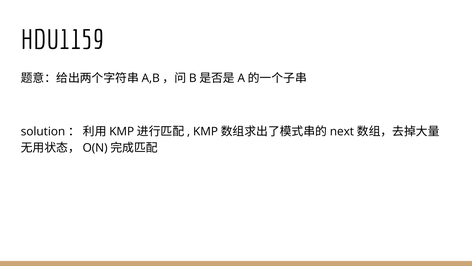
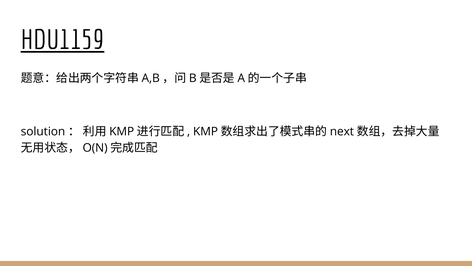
HDU1159 underline: none -> present
